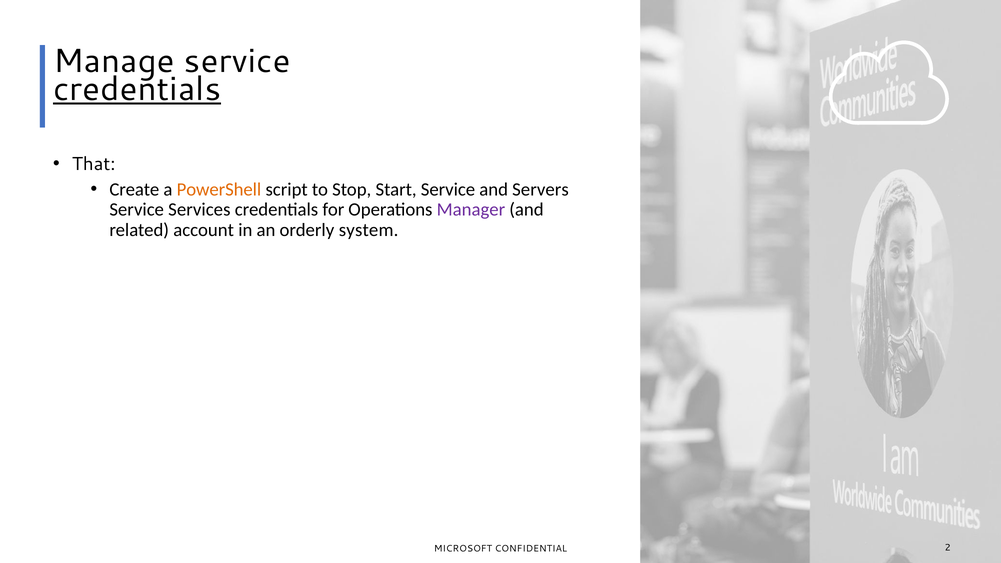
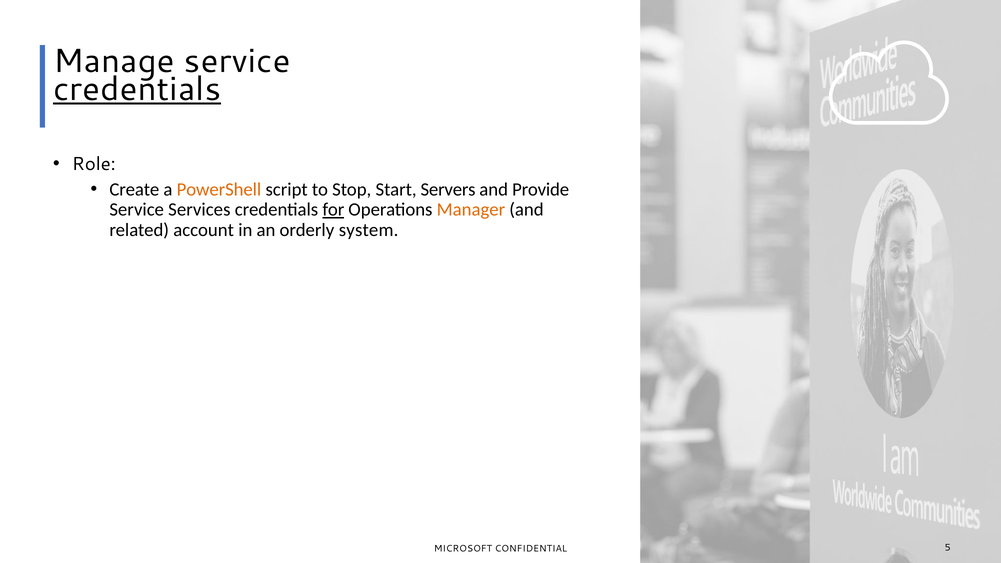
That: That -> Role
Start Service: Service -> Servers
Servers: Servers -> Provide
for underline: none -> present
Manager colour: purple -> orange
2: 2 -> 5
